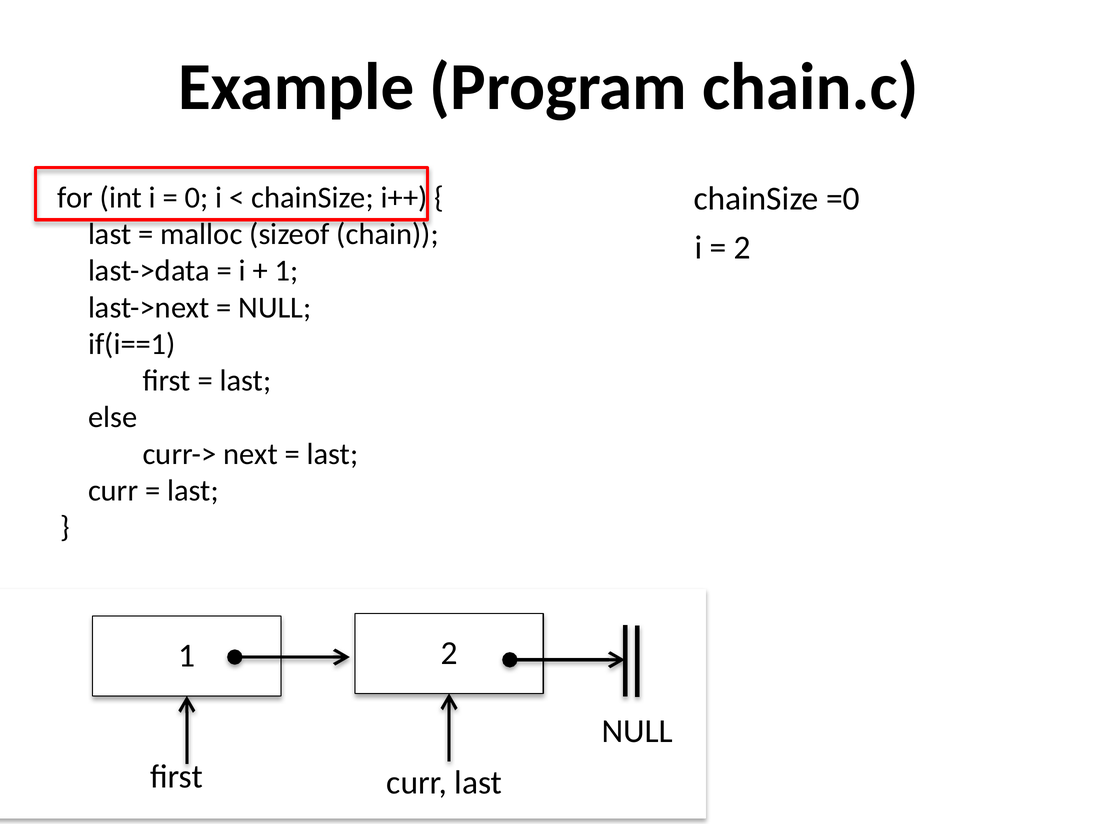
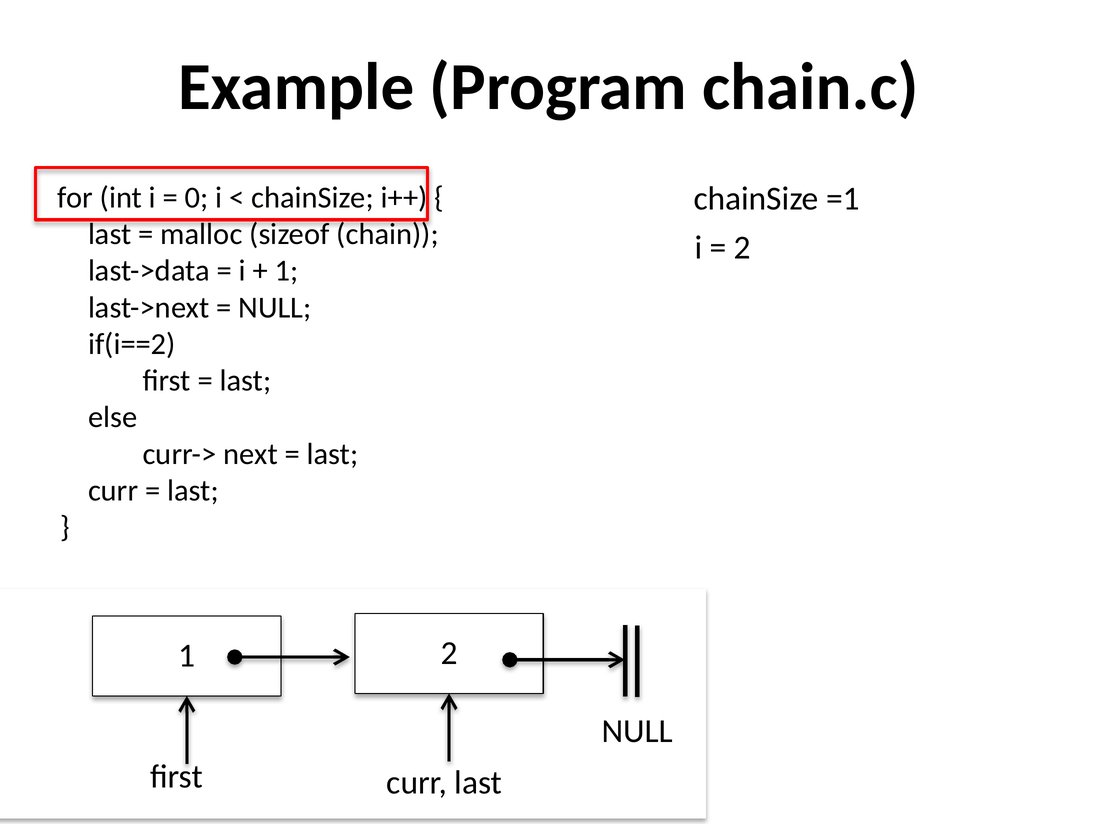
=0: =0 -> =1
if(i==1: if(i==1 -> if(i==2
